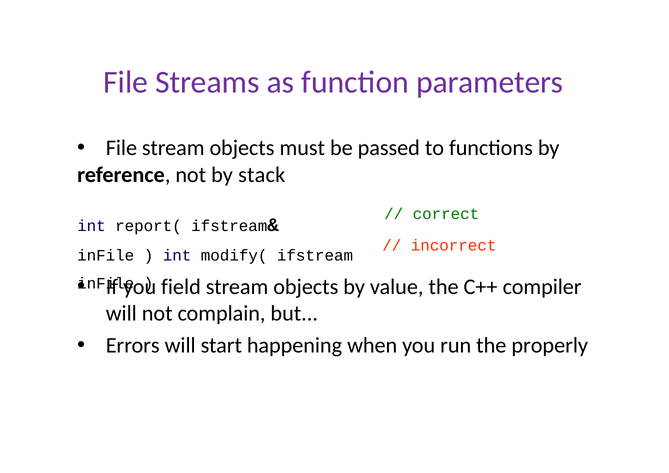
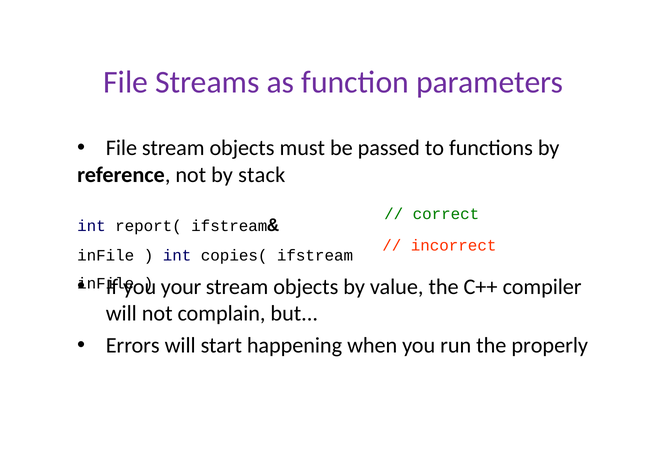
modify(: modify( -> copies(
field: field -> your
